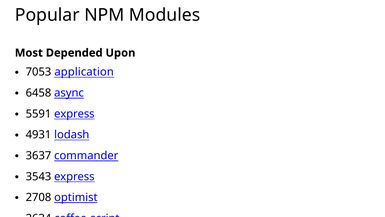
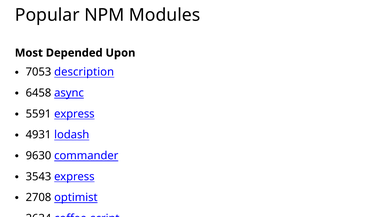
application: application -> description
3637: 3637 -> 9630
